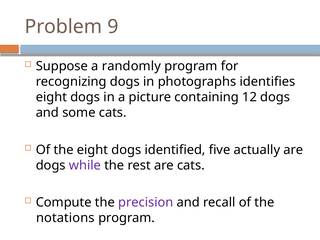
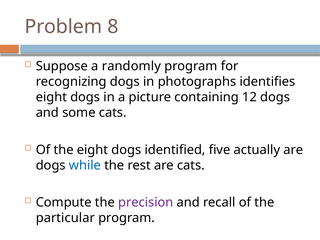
9: 9 -> 8
while colour: purple -> blue
notations: notations -> particular
